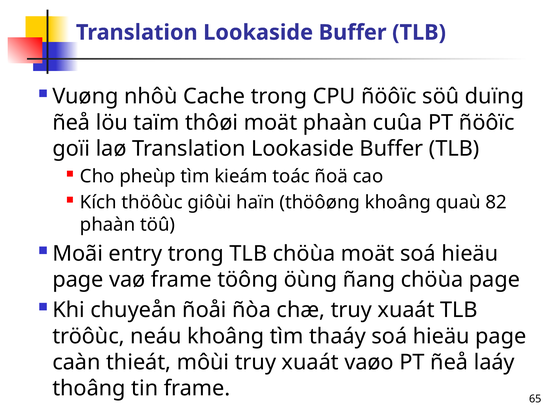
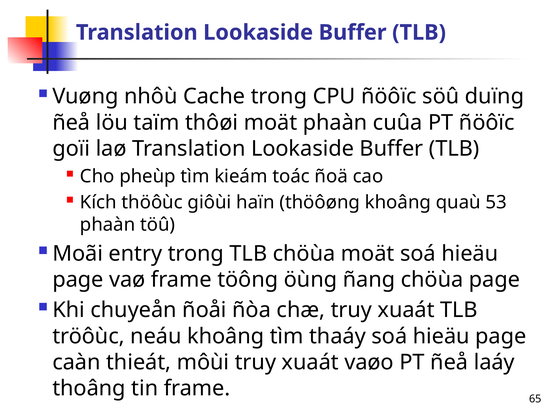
82: 82 -> 53
